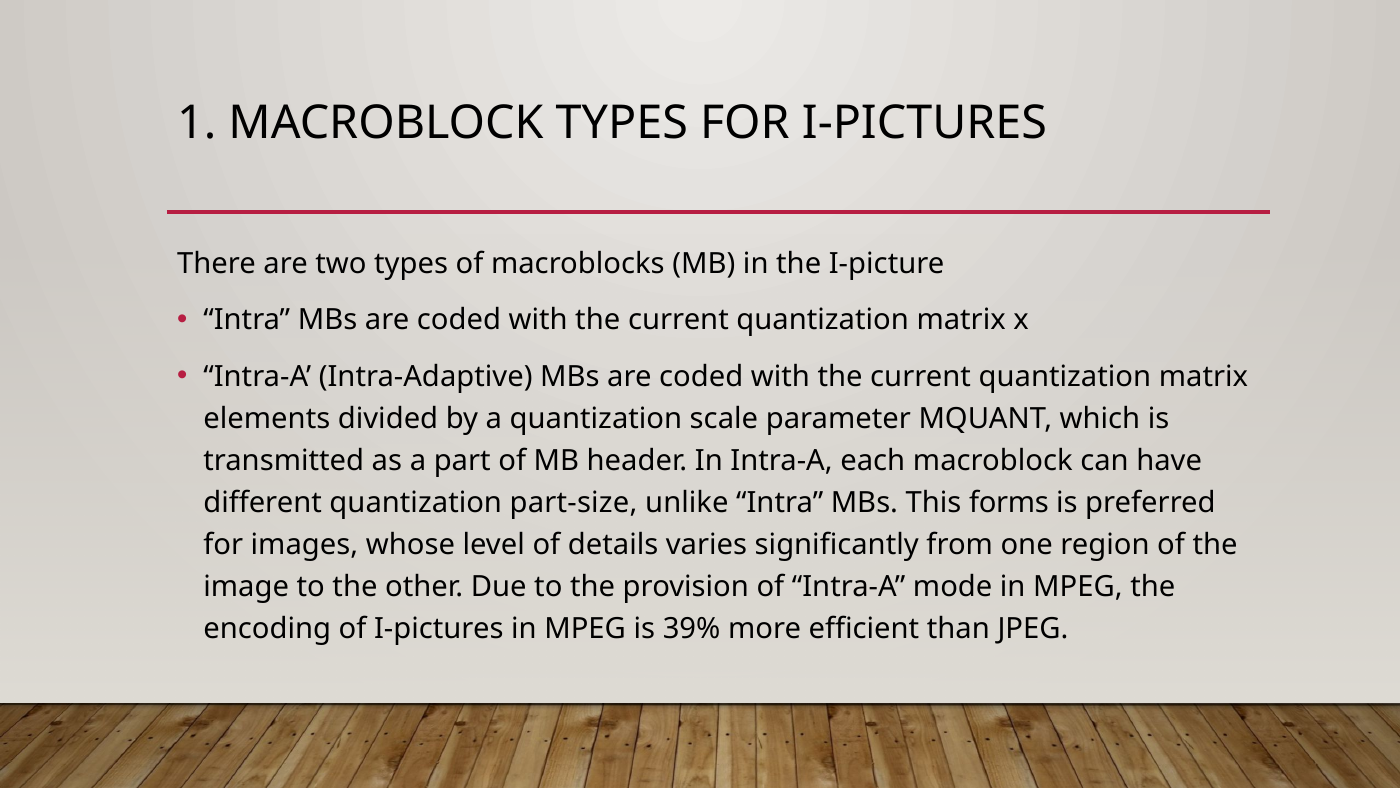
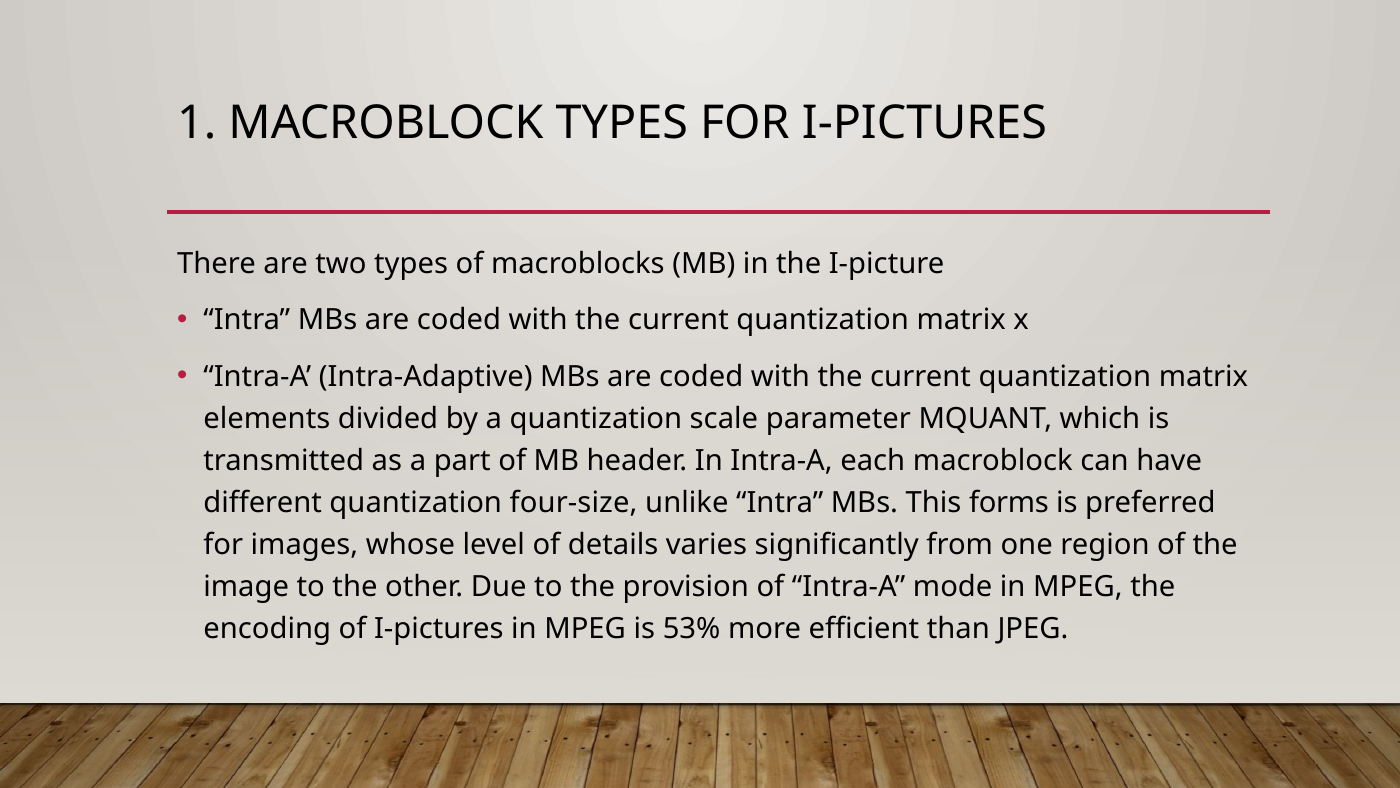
part-size: part-size -> four-size
39%: 39% -> 53%
